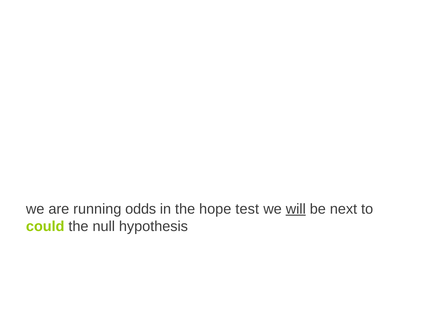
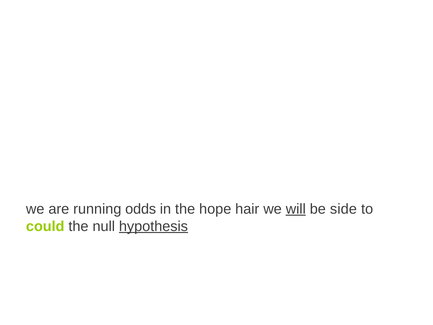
test: test -> hair
next: next -> side
hypothesis underline: none -> present
